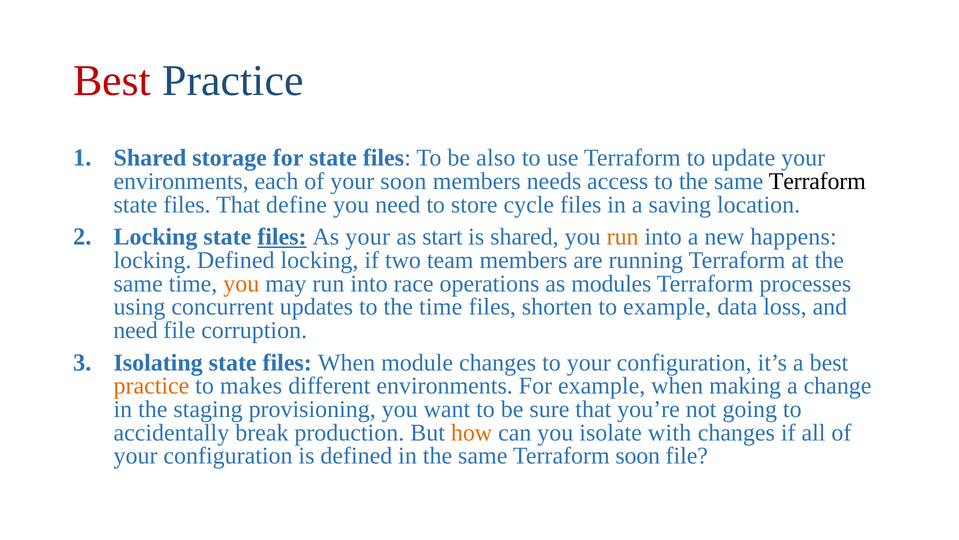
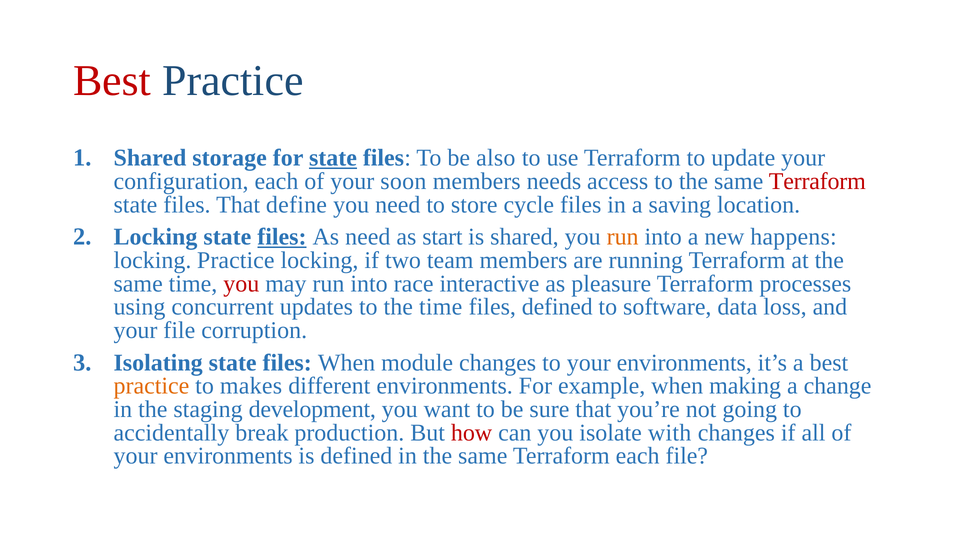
state at (333, 158) underline: none -> present
environments at (181, 181): environments -> configuration
Terraform at (817, 181) colour: black -> red
As your: your -> need
locking Defined: Defined -> Practice
you at (241, 283) colour: orange -> red
operations: operations -> interactive
modules: modules -> pleasure
files shorten: shorten -> defined
to example: example -> software
need at (136, 330): need -> your
to your configuration: configuration -> environments
provisioning: provisioning -> development
how colour: orange -> red
configuration at (228, 456): configuration -> environments
Terraform soon: soon -> each
